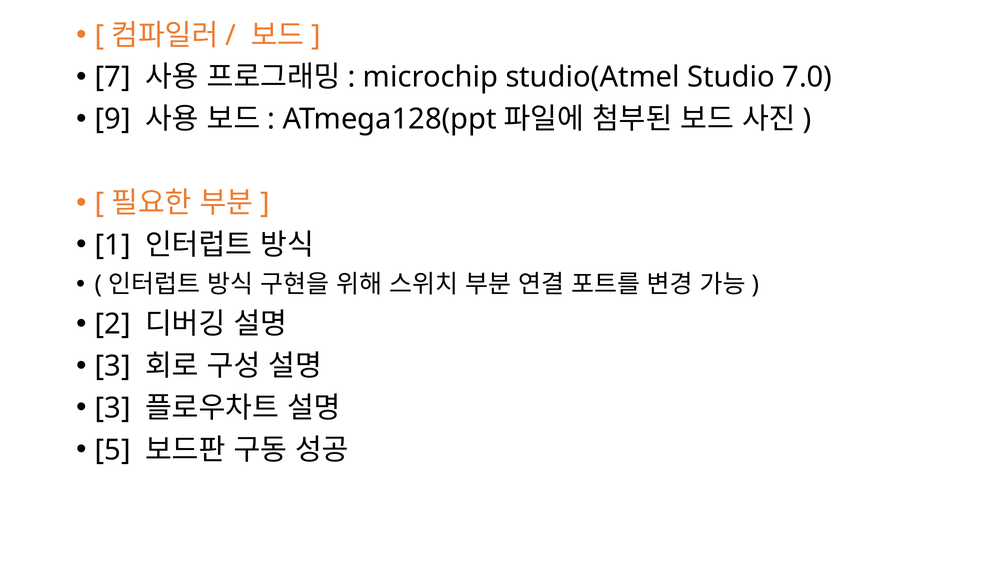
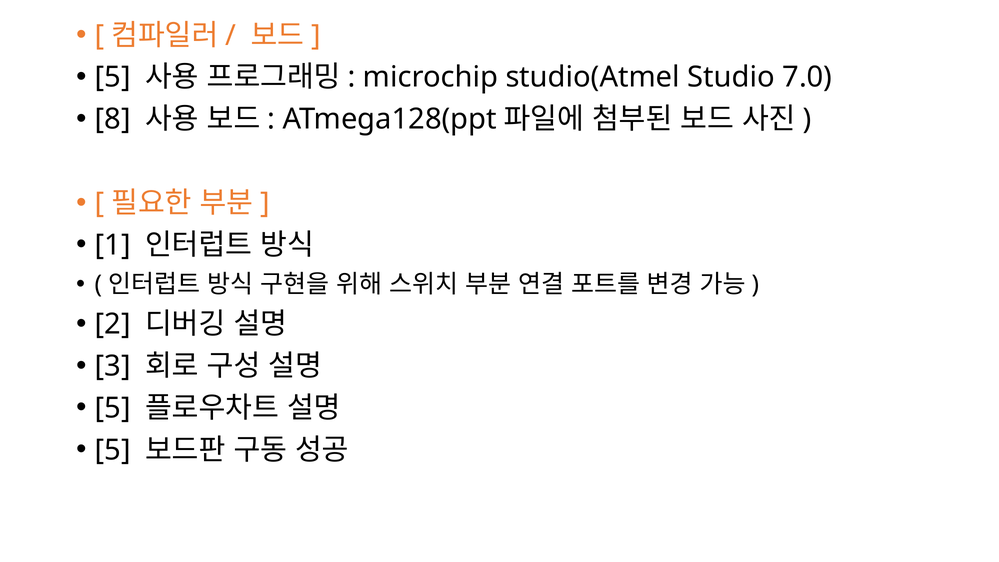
7 at (113, 77): 7 -> 5
9: 9 -> 8
3 at (113, 408): 3 -> 5
